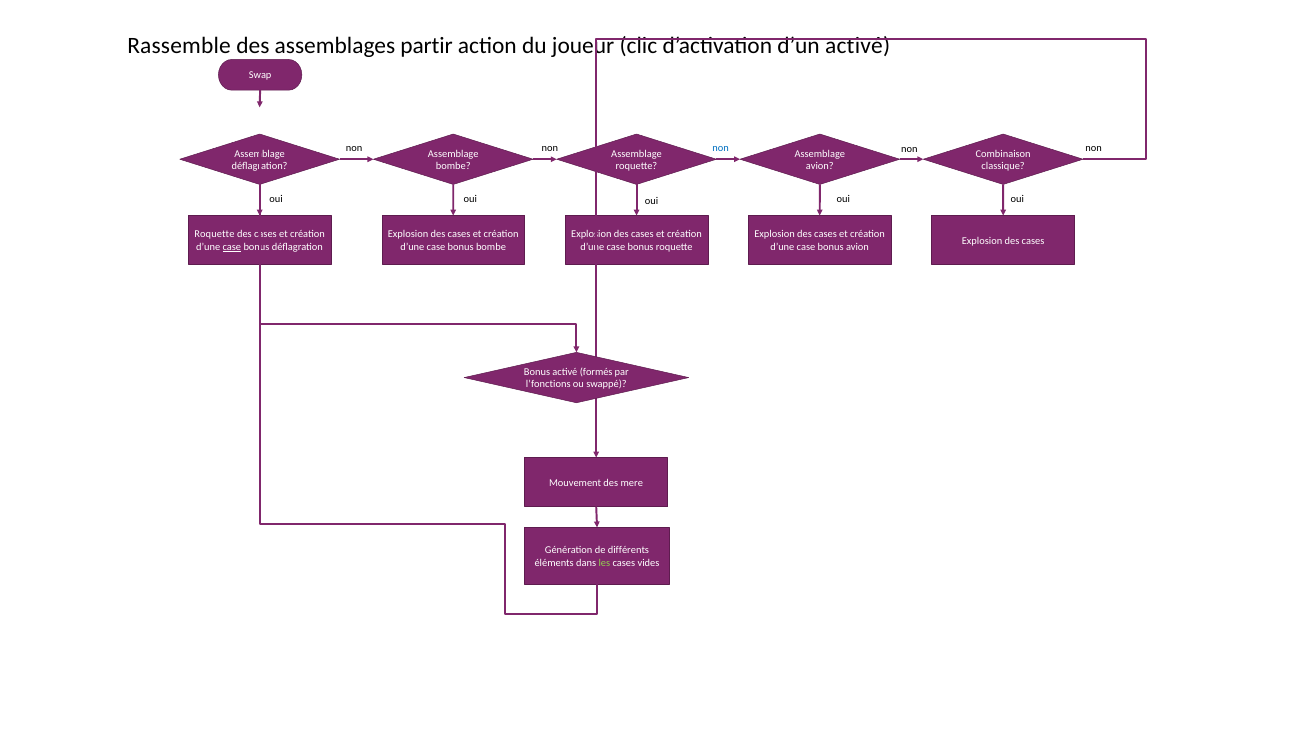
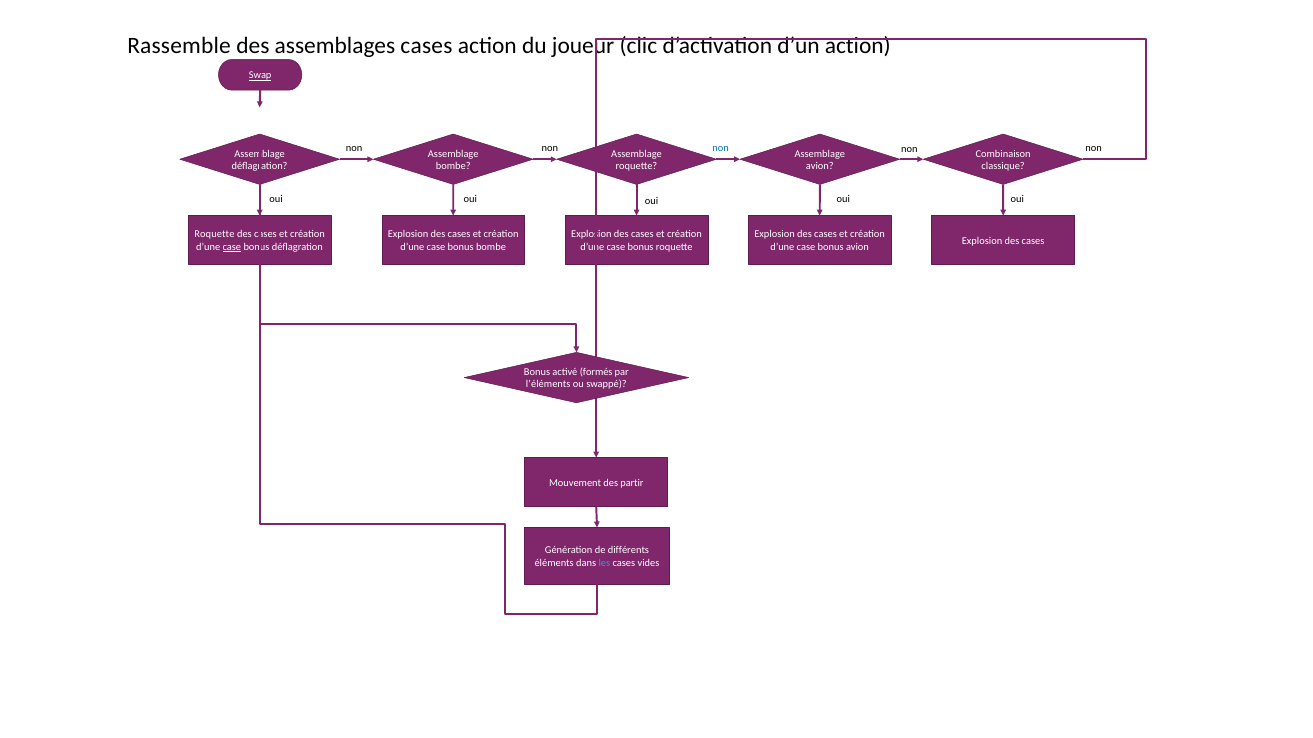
assemblages partir: partir -> cases
d’un activé: activé -> action
Swap underline: none -> present
l’fonctions: l’fonctions -> l’éléments
mere: mere -> partir
les colour: light green -> light blue
